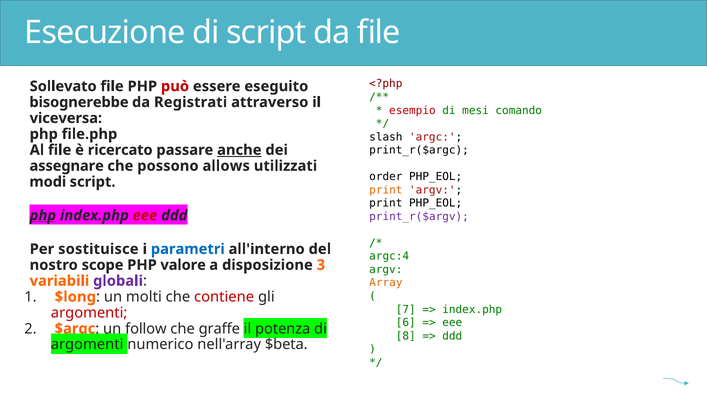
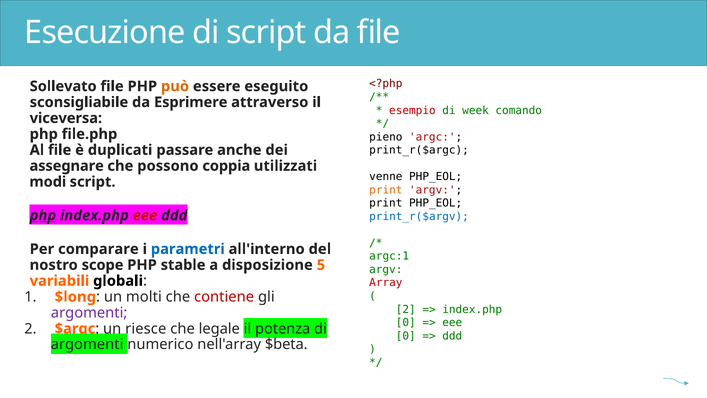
può colour: red -> orange
bisognerebbe: bisognerebbe -> sconsigliabile
Registrati: Registrati -> Esprimere
mesi: mesi -> week
slash: slash -> pieno
ricercato: ricercato -> duplicati
anche underline: present -> none
allows: allows -> coppia
order: order -> venne
print_r($argv colour: purple -> blue
sostituisce: sostituisce -> comparare
argc:4: argc:4 -> argc:1
valore: valore -> stable
3: 3 -> 5
Array colour: orange -> red
globali colour: purple -> black
7 at (406, 309): 7 -> 2
argomenti at (89, 312) colour: red -> purple
6 at (406, 322): 6 -> 0
follow: follow -> riesce
graffe: graffe -> legale
8 at (406, 336): 8 -> 0
